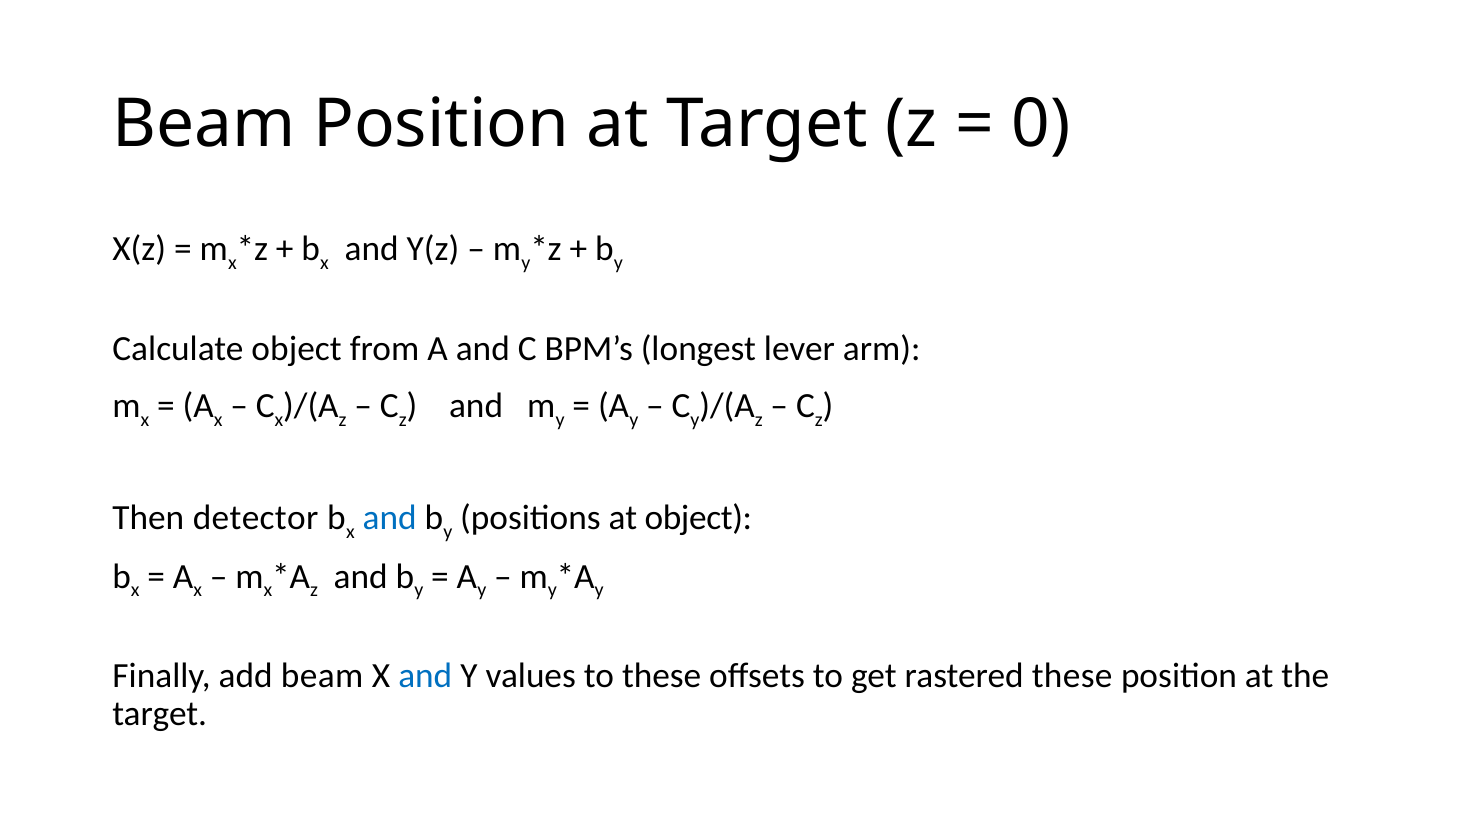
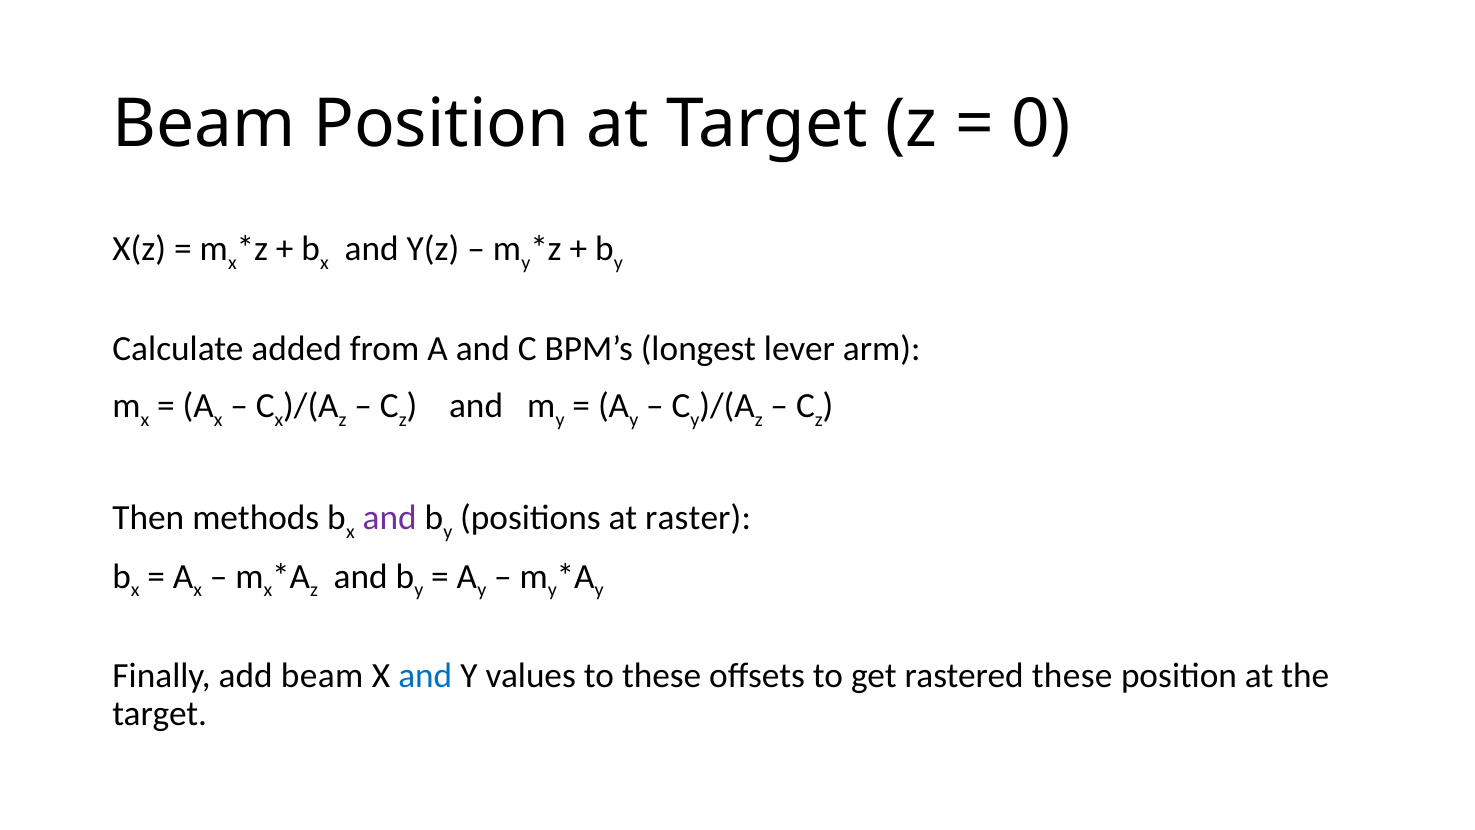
Calculate object: object -> added
detector: detector -> methods
and at (390, 518) colour: blue -> purple
at object: object -> raster
